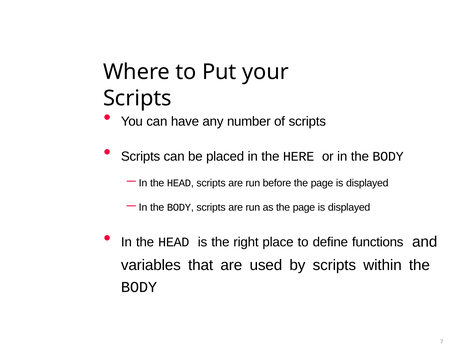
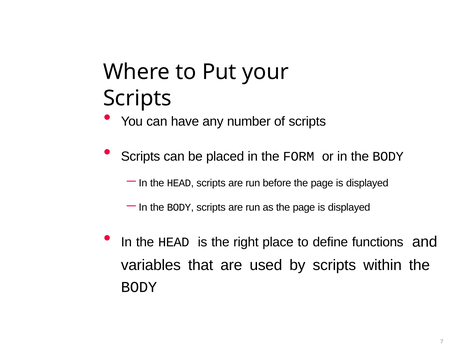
HERE: HERE -> FORM
